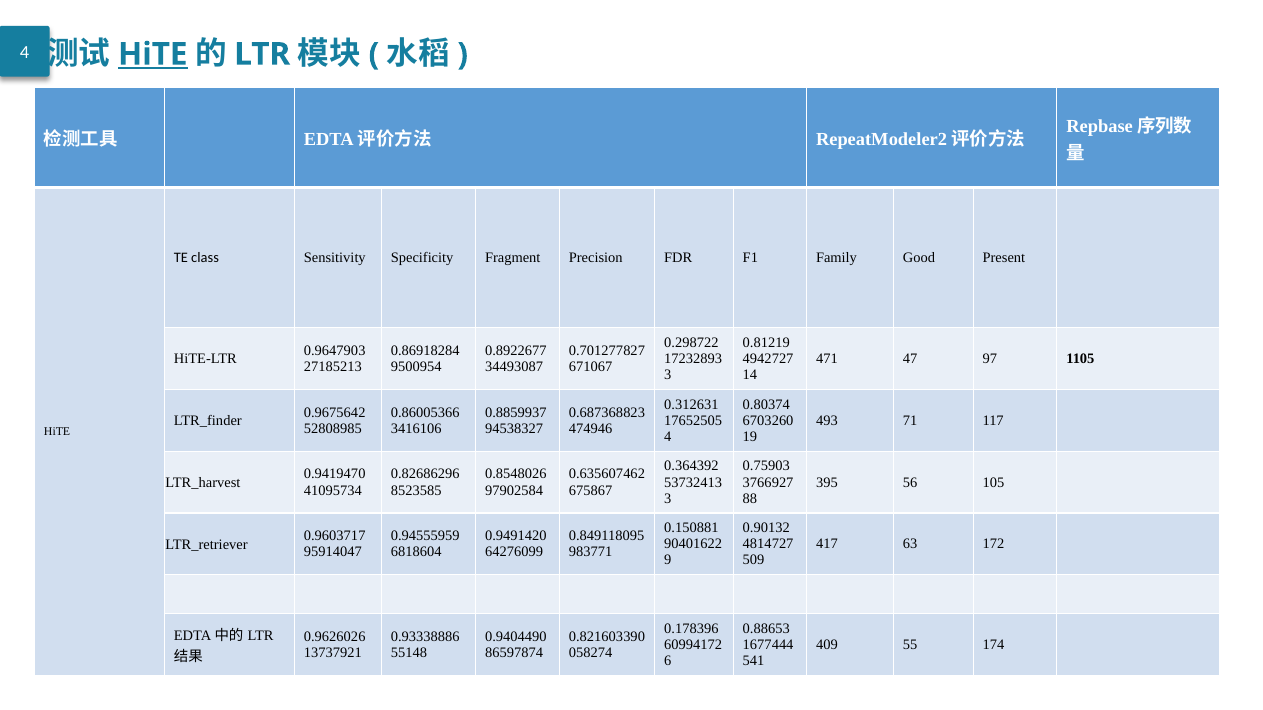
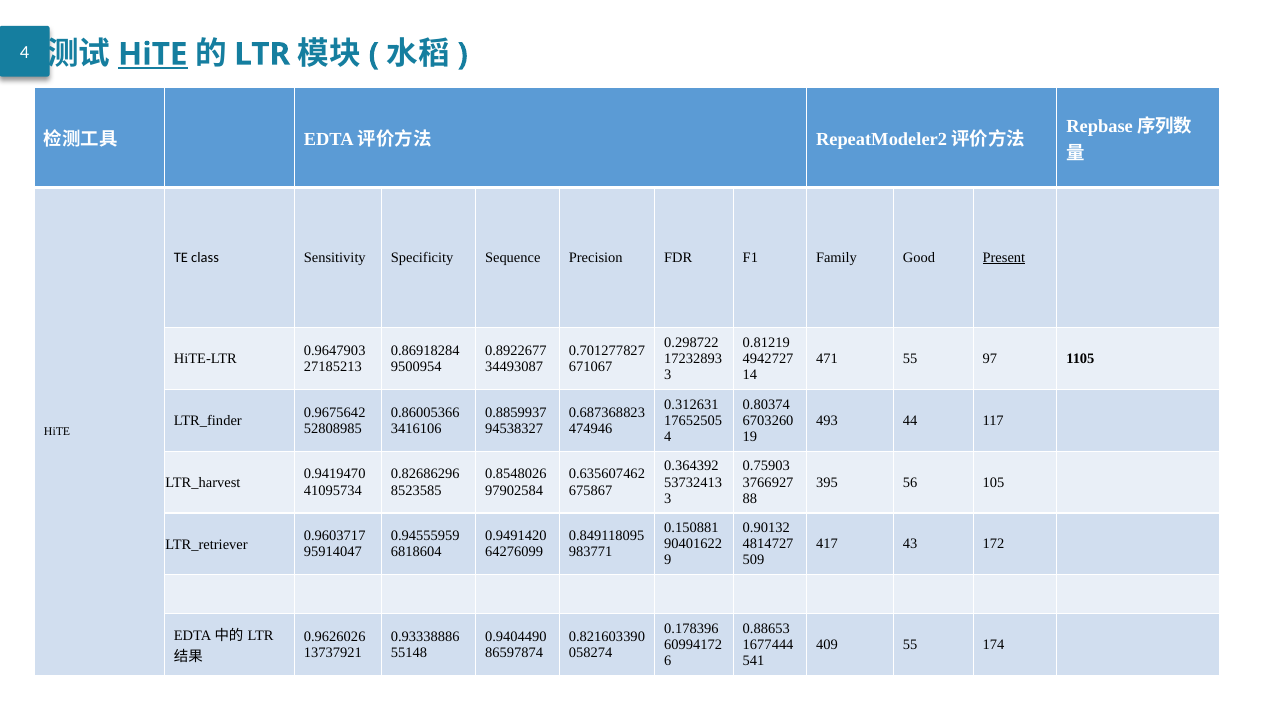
Fragment: Fragment -> Sequence
Present underline: none -> present
471 47: 47 -> 55
71: 71 -> 44
63: 63 -> 43
